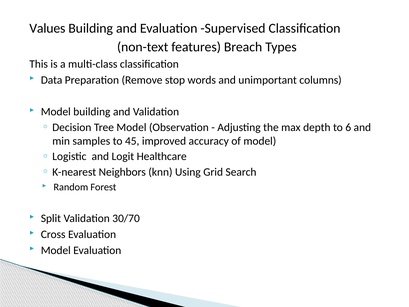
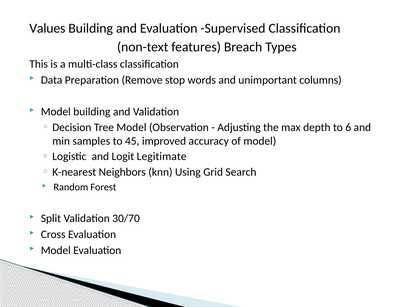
Healthcare: Healthcare -> Legitimate
